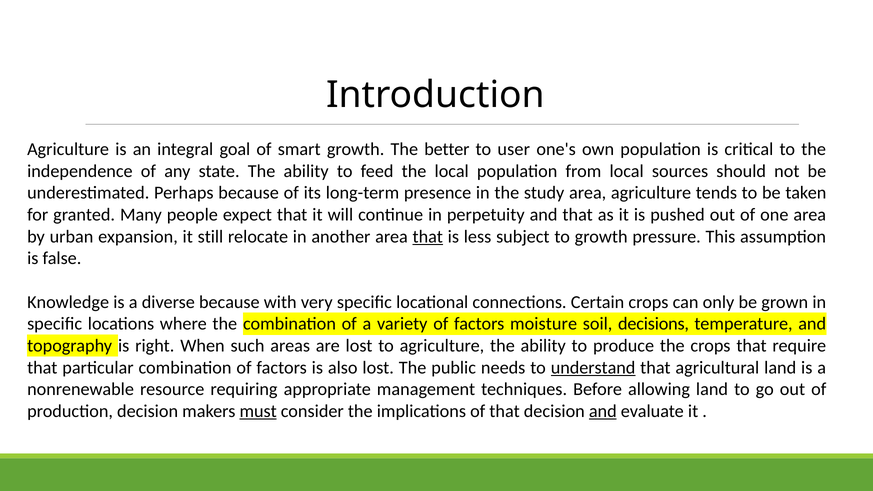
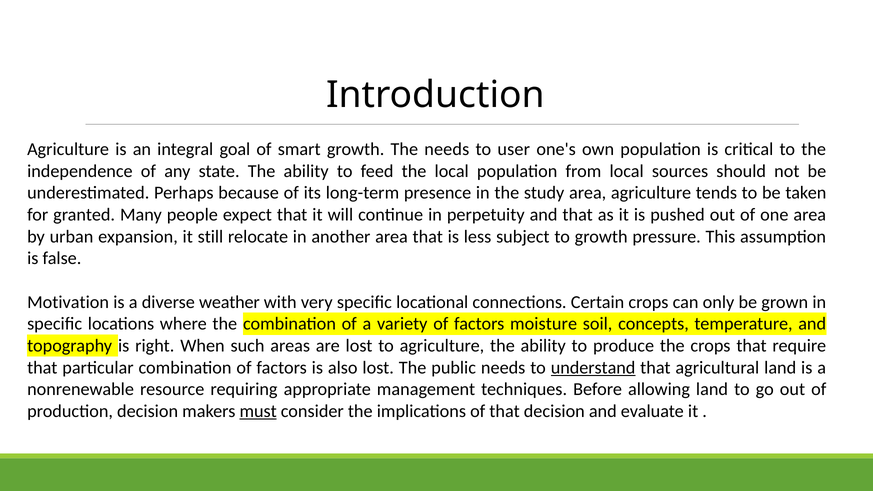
The better: better -> needs
that at (428, 237) underline: present -> none
Knowledge: Knowledge -> Motivation
diverse because: because -> weather
decisions: decisions -> concepts
and at (603, 411) underline: present -> none
